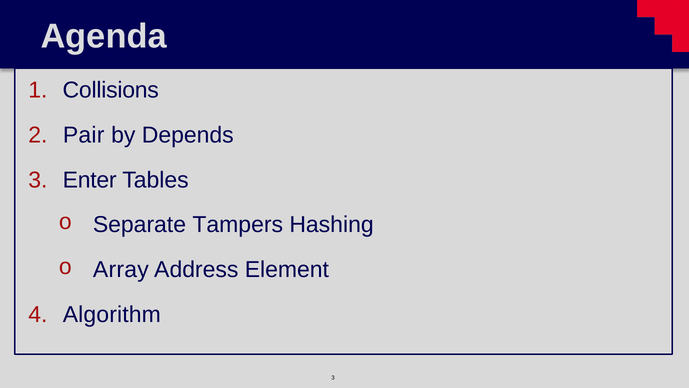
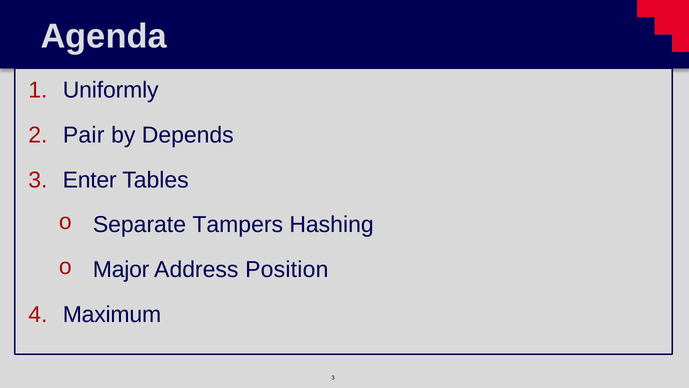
Collisions: Collisions -> Uniformly
Array: Array -> Major
Element: Element -> Position
Algorithm: Algorithm -> Maximum
